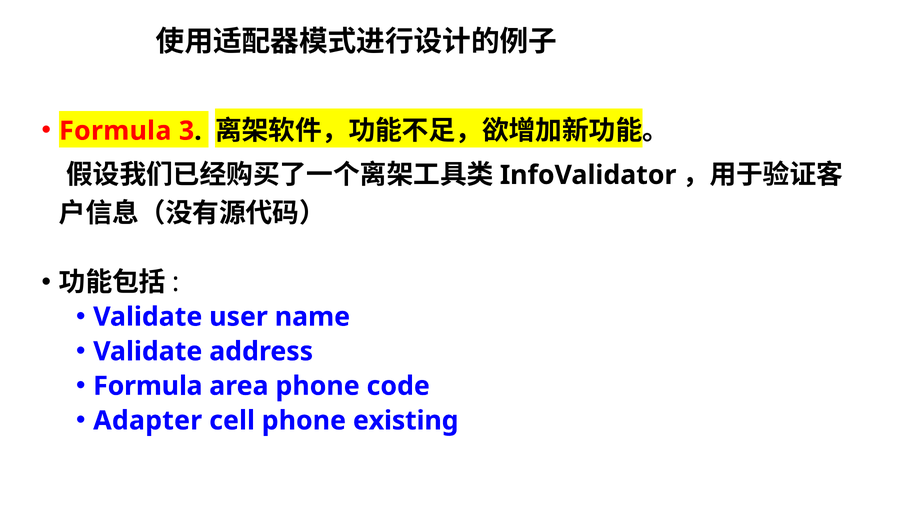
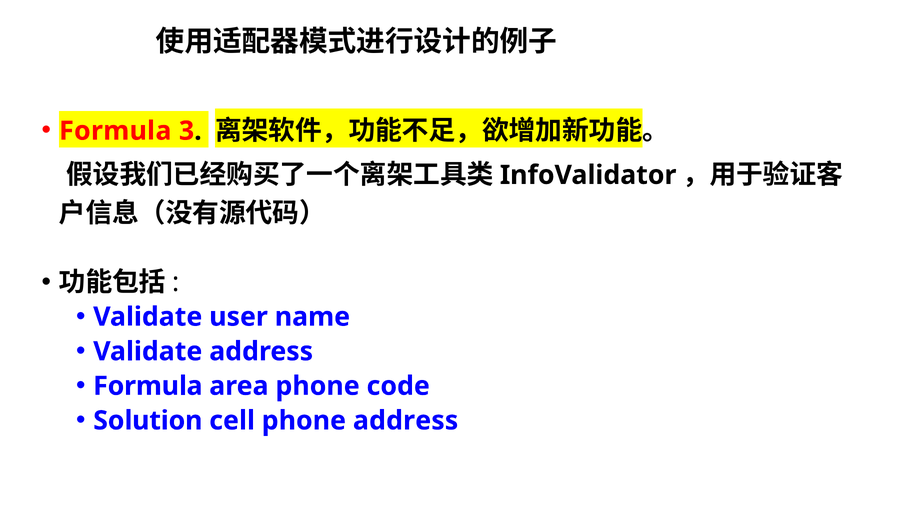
Adapter: Adapter -> Solution
phone existing: existing -> address
